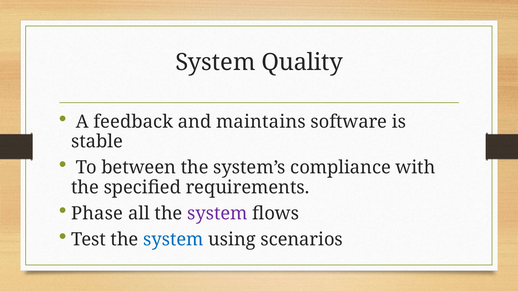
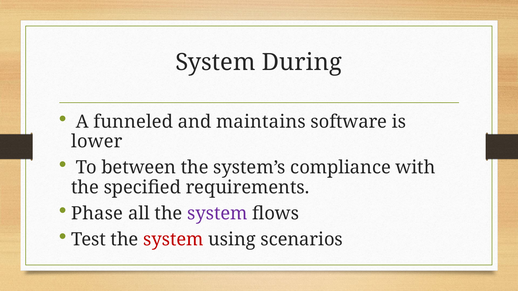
Quality: Quality -> During
feedback: feedback -> funneled
stable: stable -> lower
system at (173, 240) colour: blue -> red
